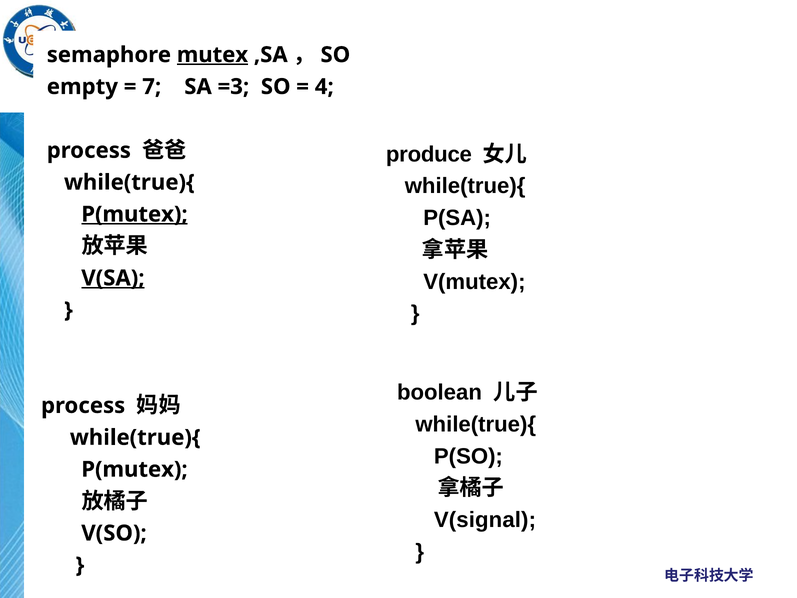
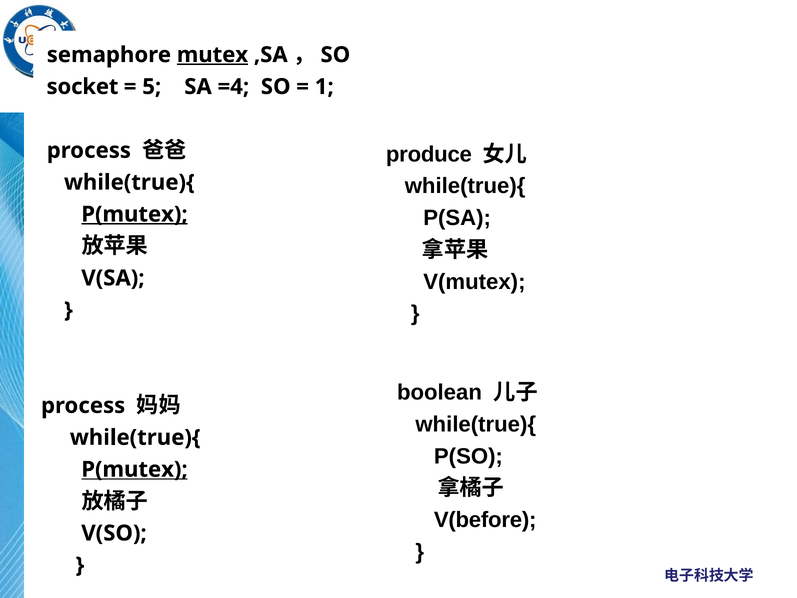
empty: empty -> socket
7: 7 -> 5
=3: =3 -> =4
4: 4 -> 1
V(SA underline: present -> none
P(mutex at (134, 469) underline: none -> present
V(signal: V(signal -> V(before
